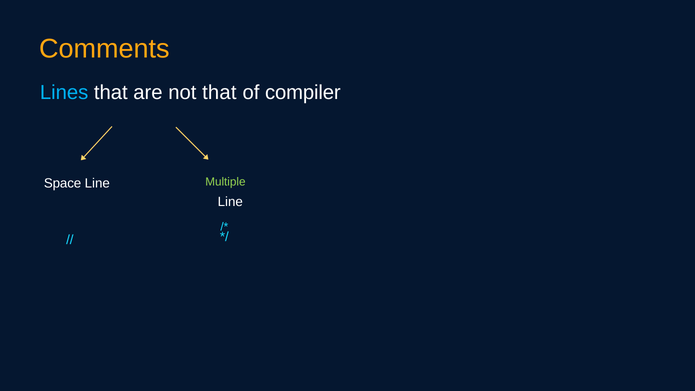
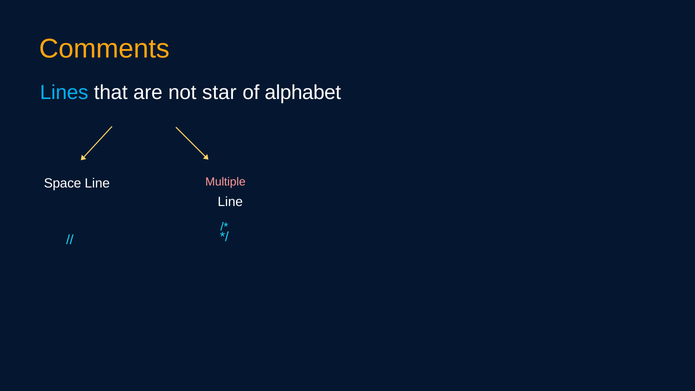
not that: that -> star
compiler: compiler -> alphabet
Multiple colour: light green -> pink
